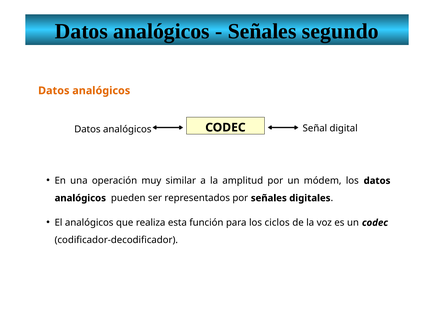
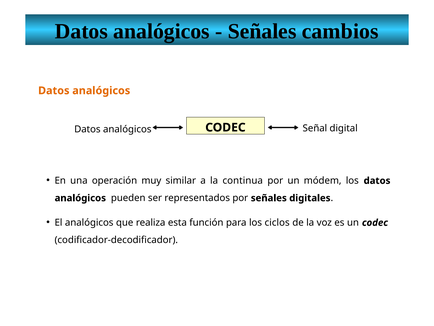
segundo: segundo -> cambios
amplitud: amplitud -> continua
